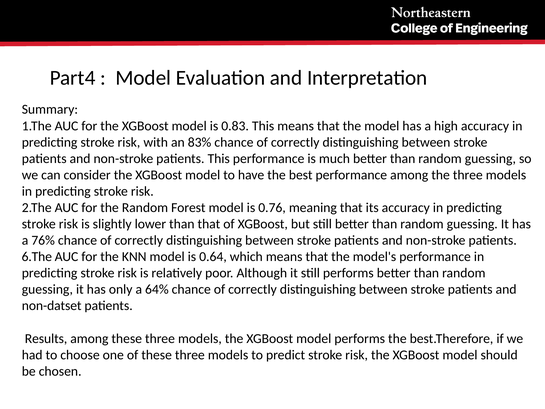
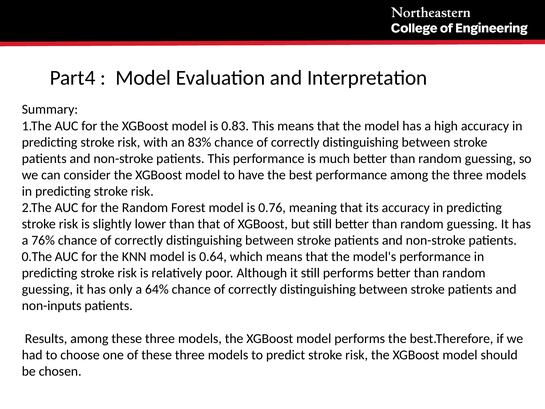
6.The: 6.The -> 0.The
non-datset: non-datset -> non-inputs
